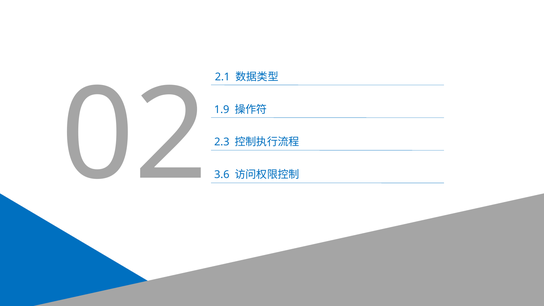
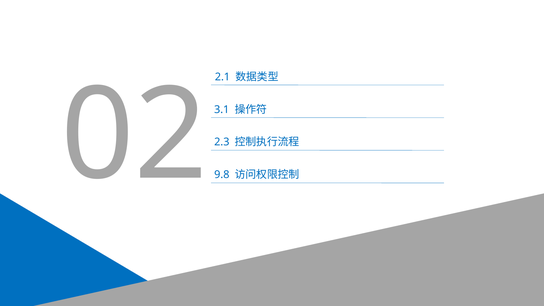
1.9: 1.9 -> 3.1
3.6: 3.6 -> 9.8
